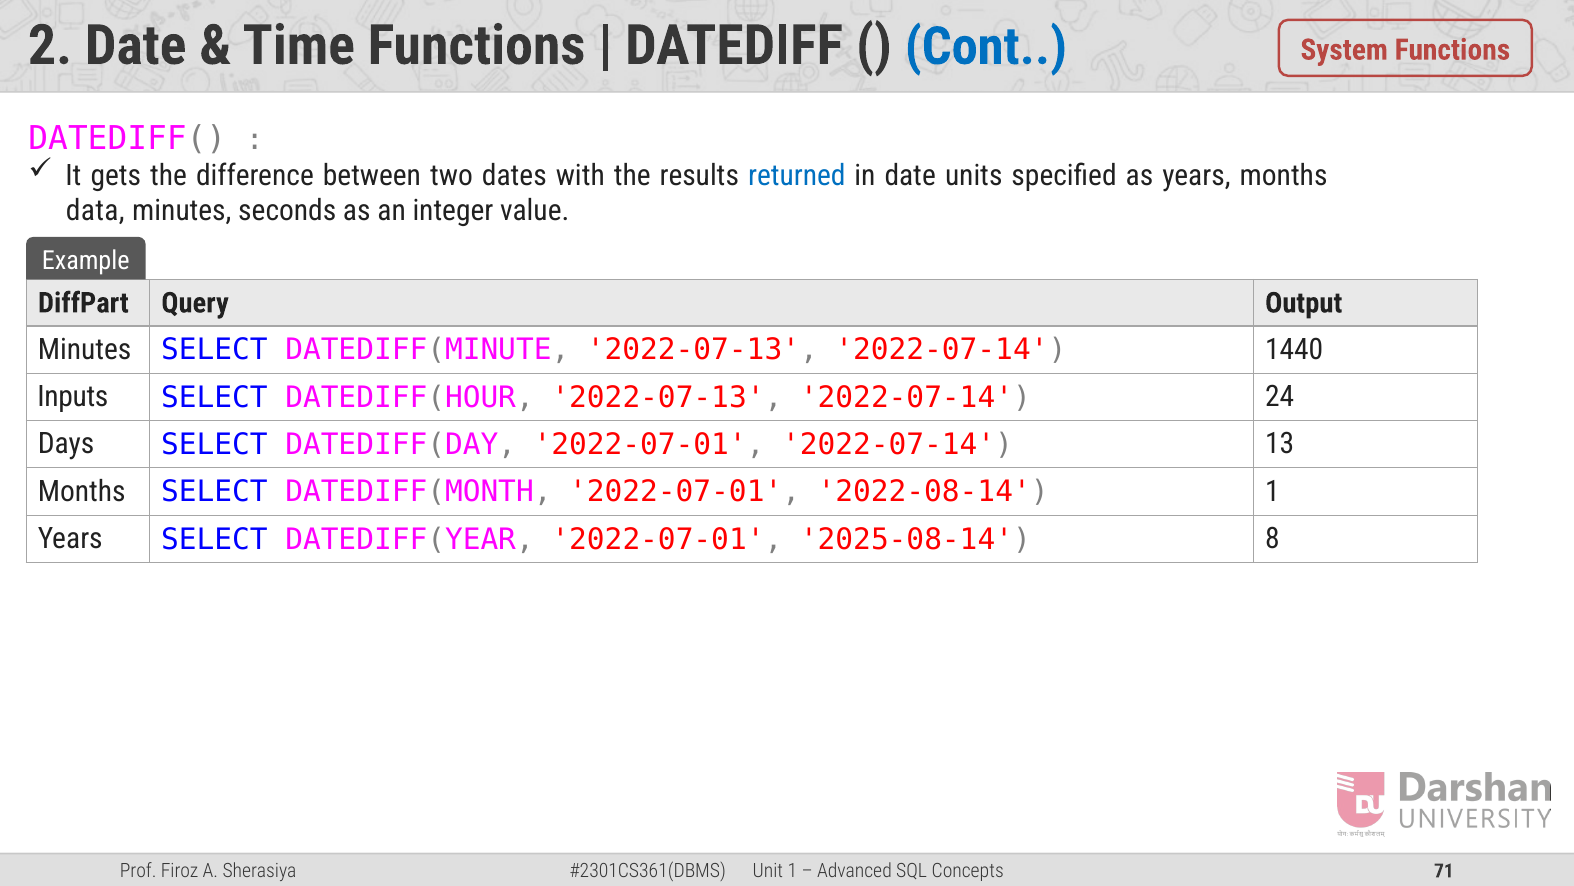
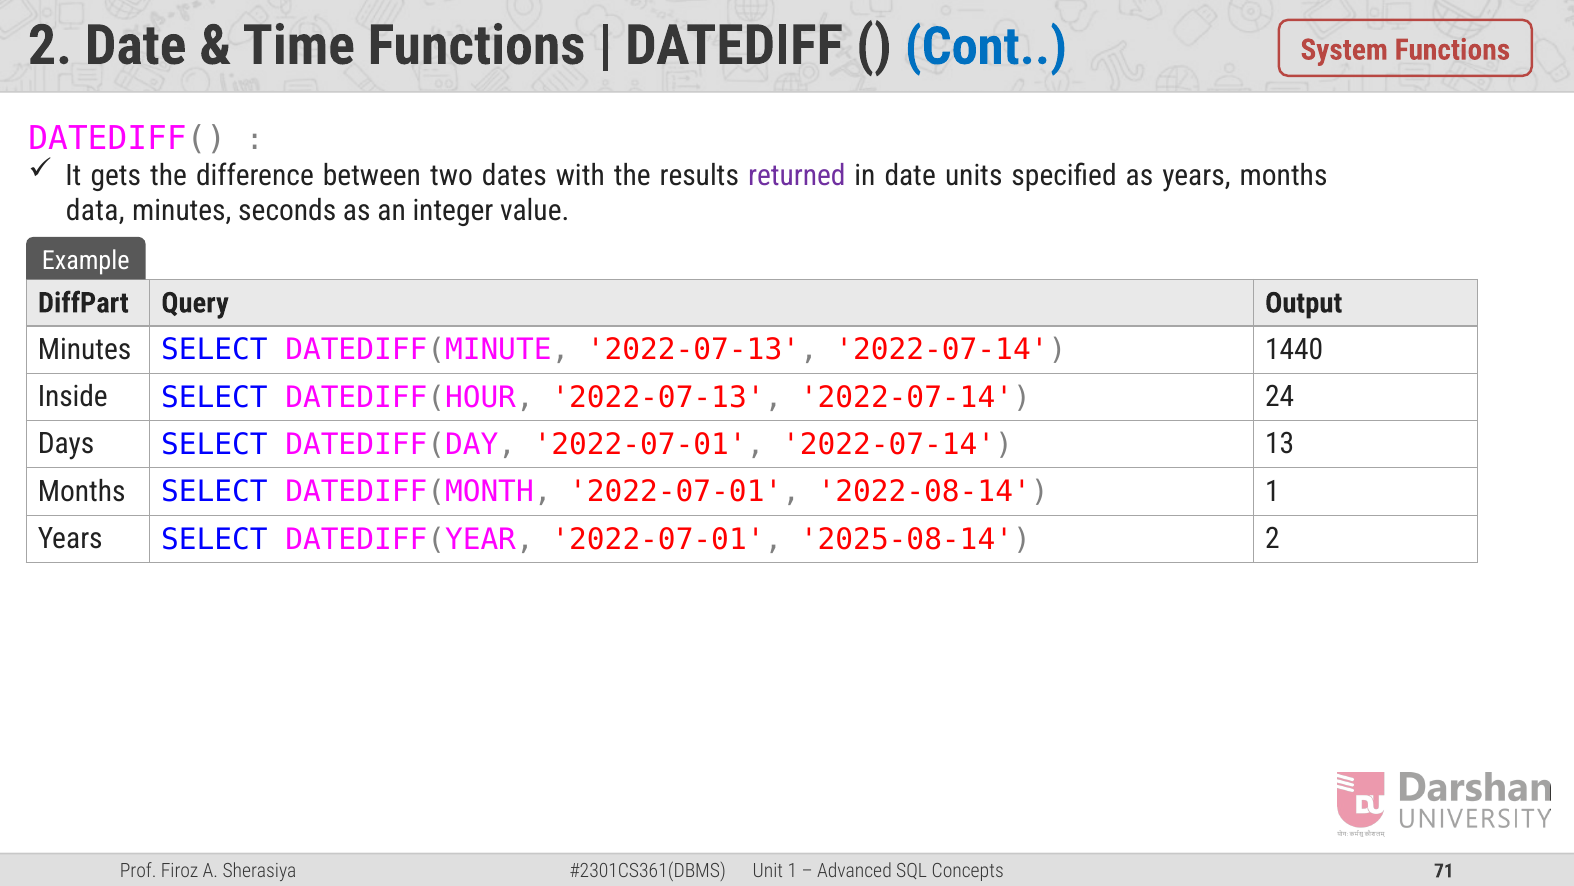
returned colour: blue -> purple
Inputs: Inputs -> Inside
2025-08-14 8: 8 -> 2
